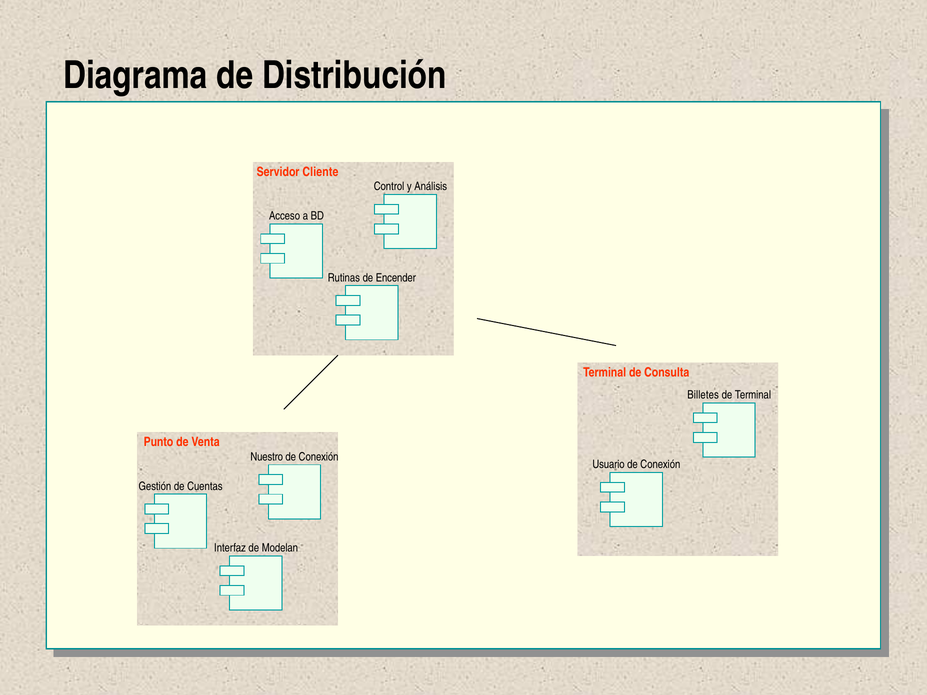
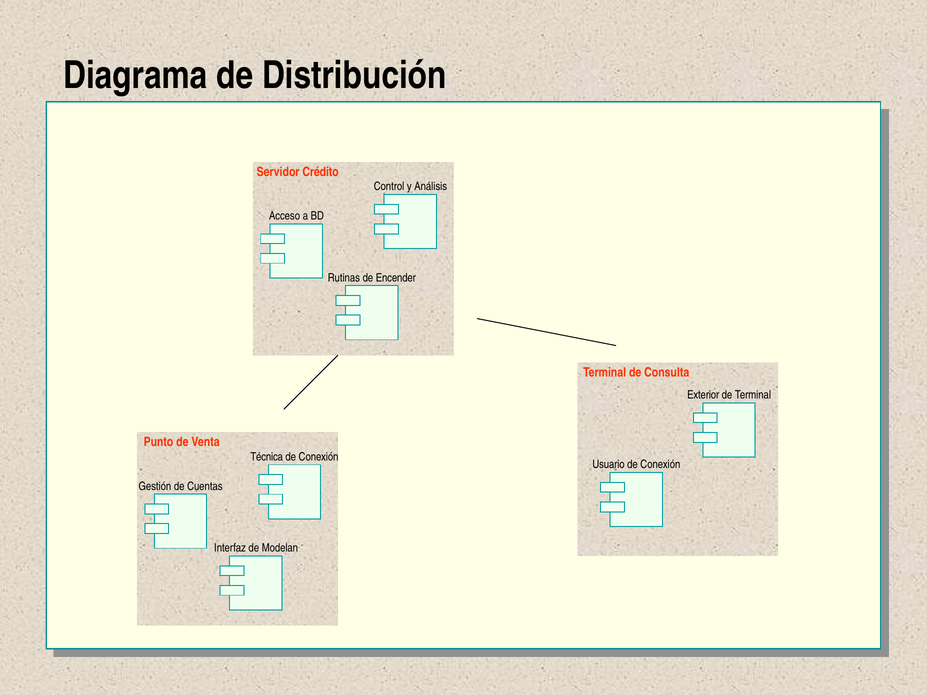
Cliente: Cliente -> Crédito
Billetes: Billetes -> Exterior
Nuestro: Nuestro -> Técnica
